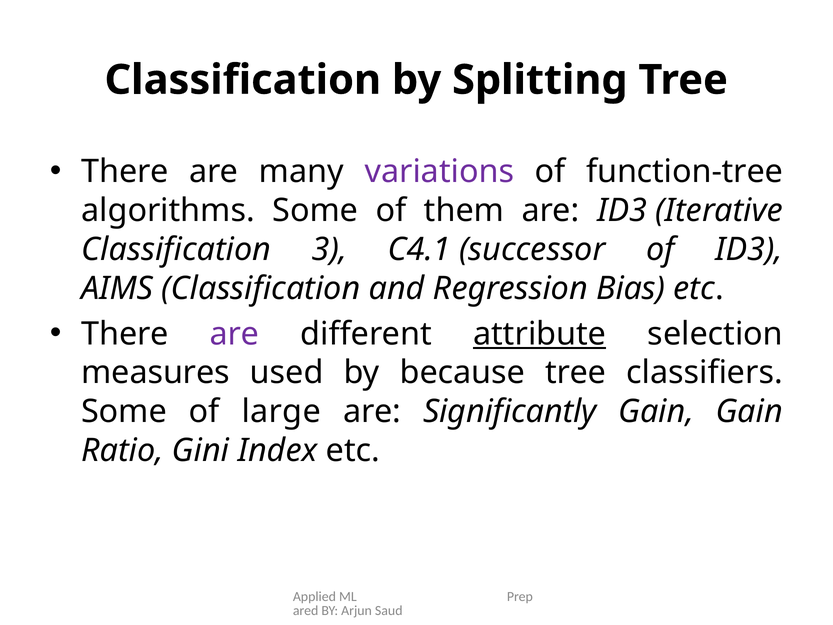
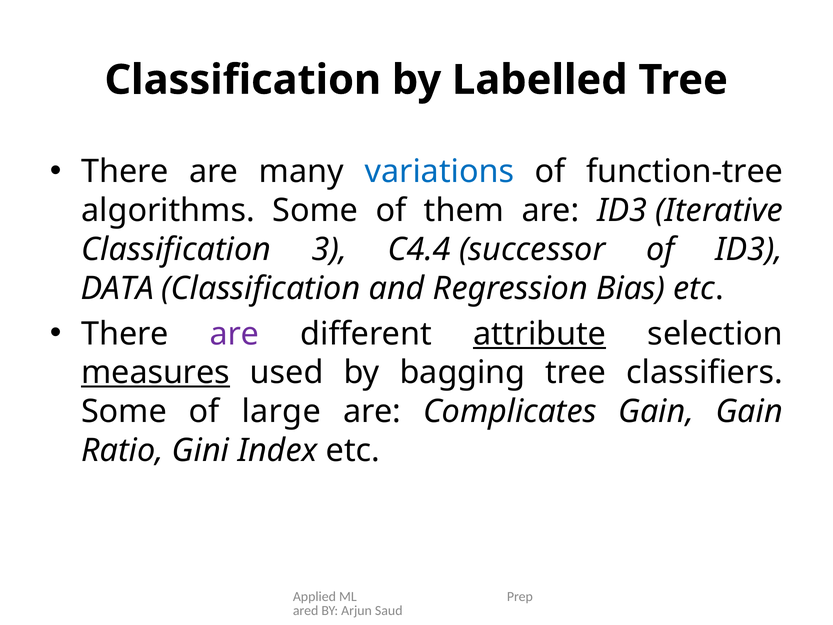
Splitting: Splitting -> Labelled
variations colour: purple -> blue
C4.1: C4.1 -> C4.4
AIMS: AIMS -> DATA
measures underline: none -> present
because: because -> bagging
Significantly: Significantly -> Complicates
